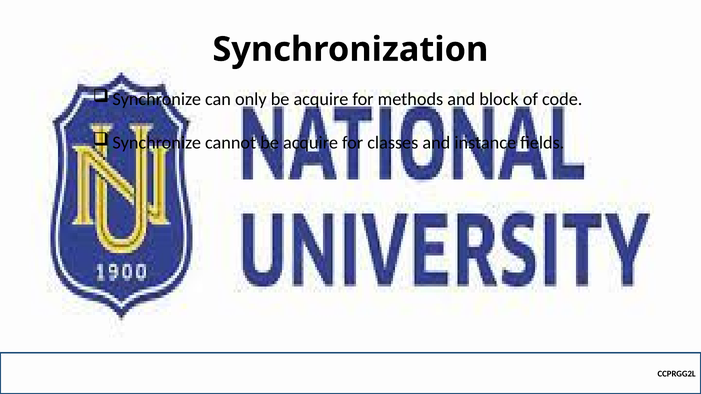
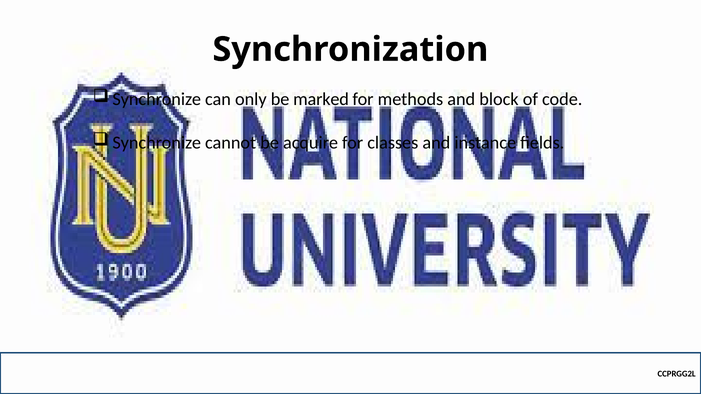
only be acquire: acquire -> marked
